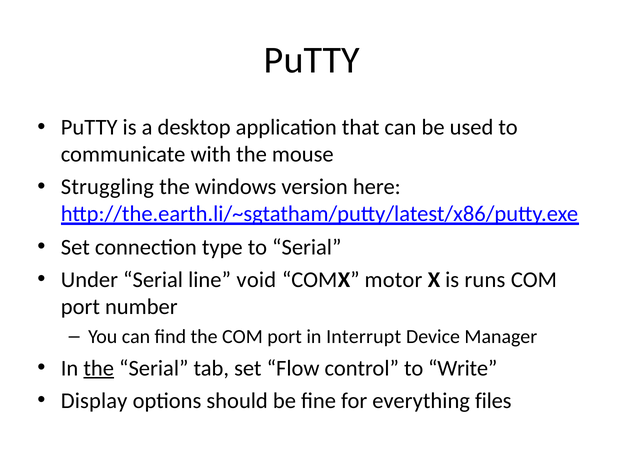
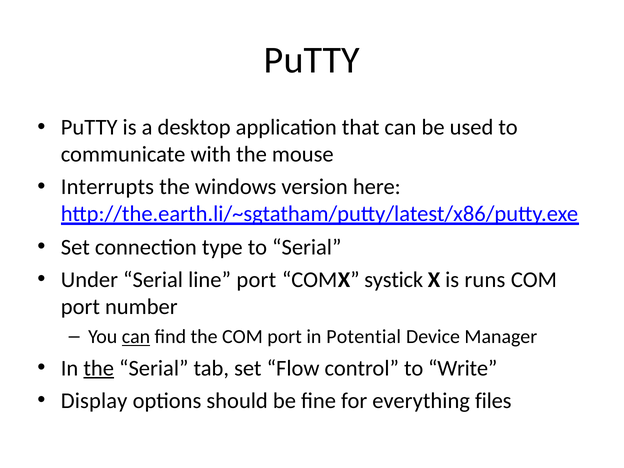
Struggling: Struggling -> Interrupts
line void: void -> port
motor: motor -> systick
can at (136, 337) underline: none -> present
Interrupt: Interrupt -> Potential
